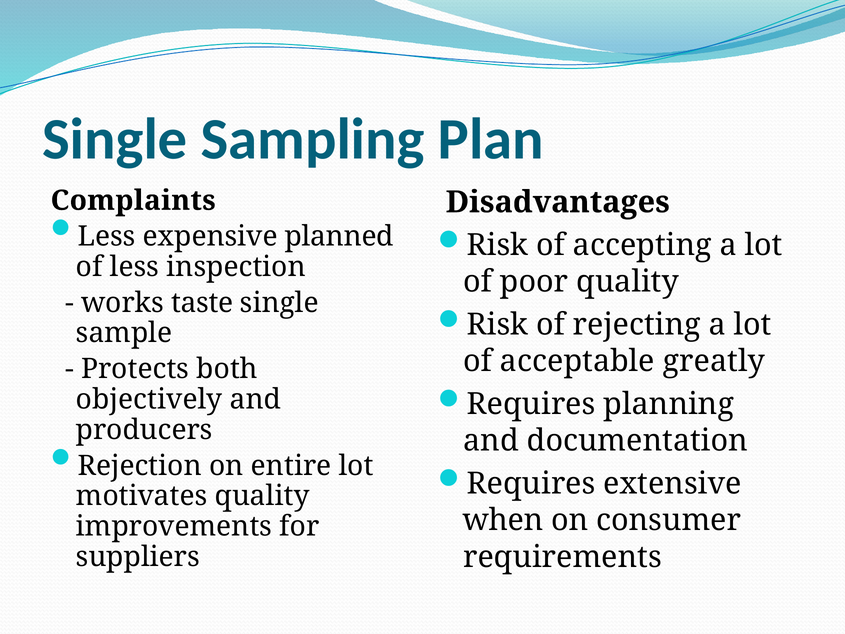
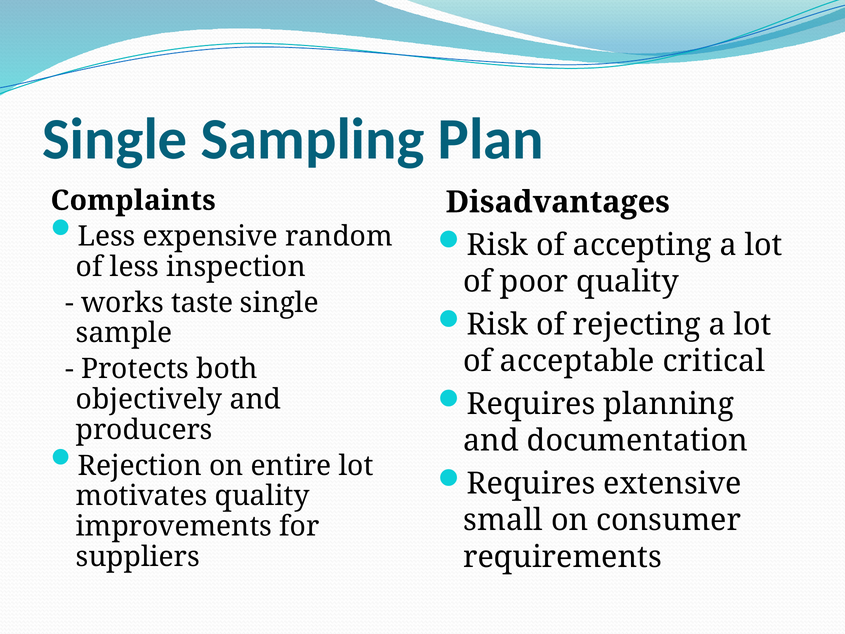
planned: planned -> random
greatly: greatly -> critical
when: when -> small
